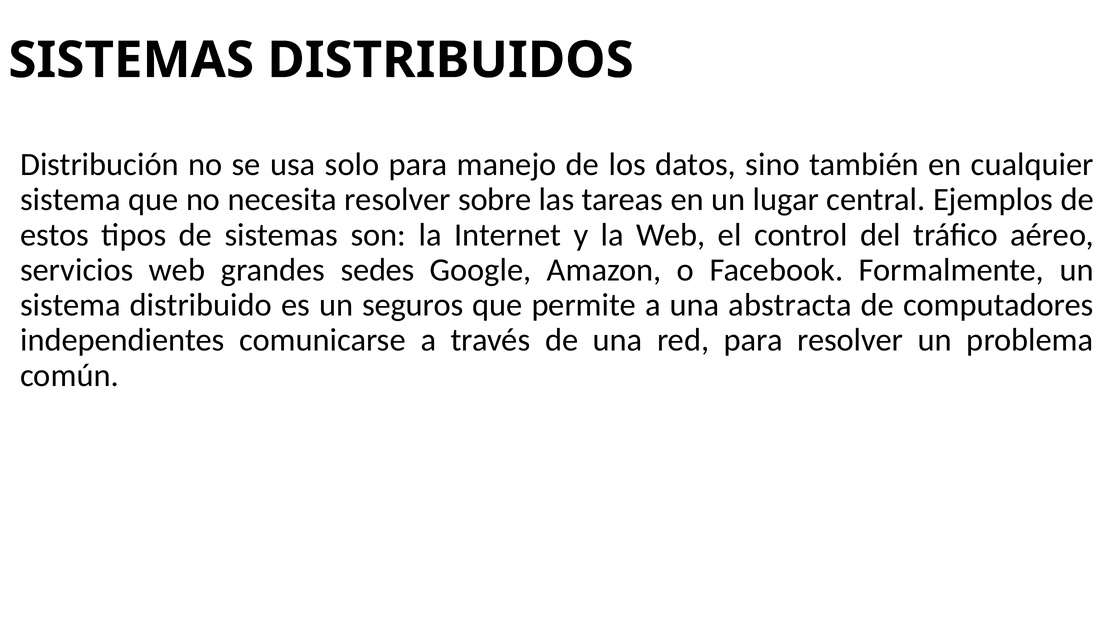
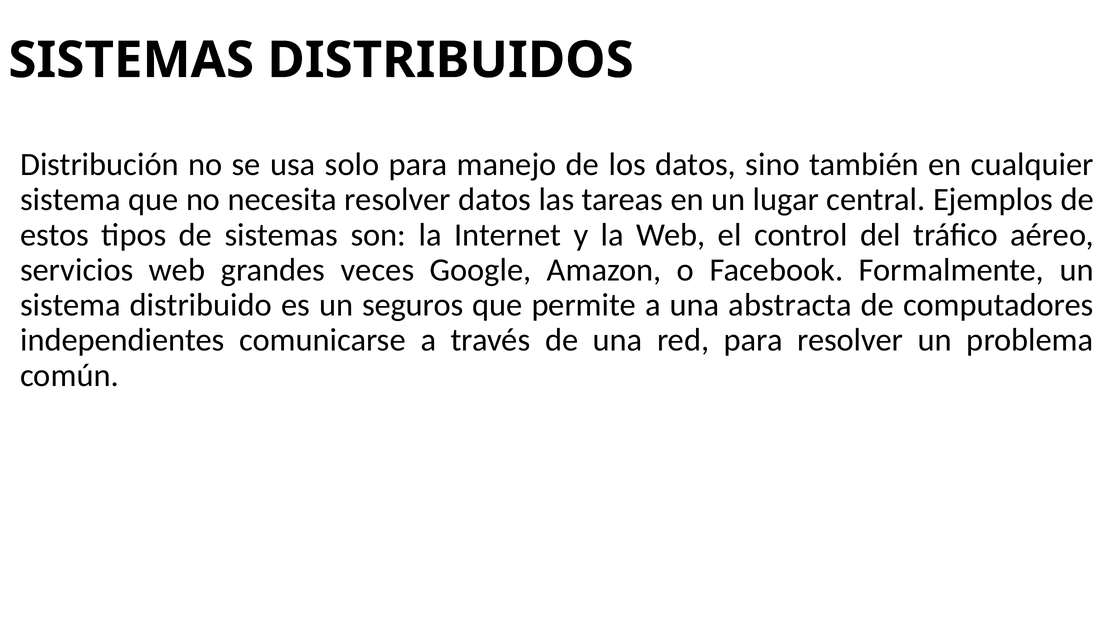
resolver sobre: sobre -> datos
sedes: sedes -> veces
